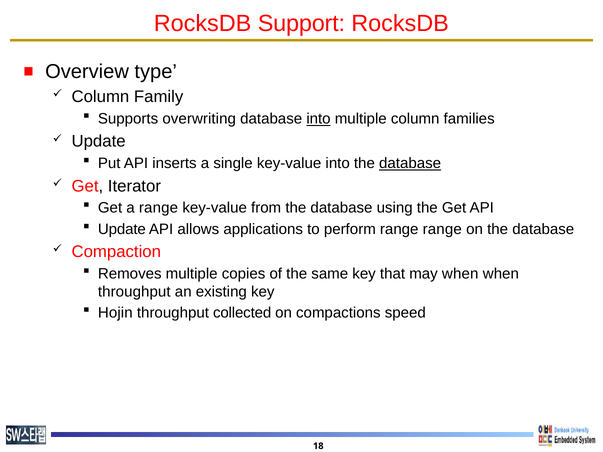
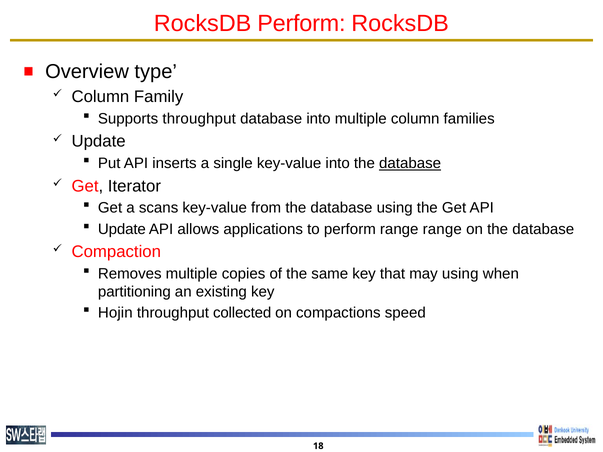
RocksDB Support: Support -> Perform
Supports overwriting: overwriting -> throughput
into at (319, 119) underline: present -> none
a range: range -> scans
may when: when -> using
throughput at (134, 292): throughput -> partitioning
